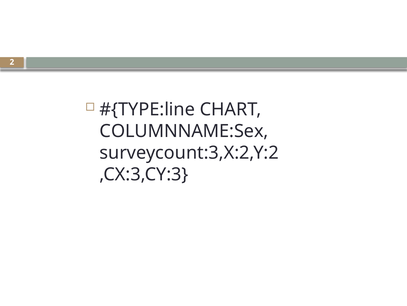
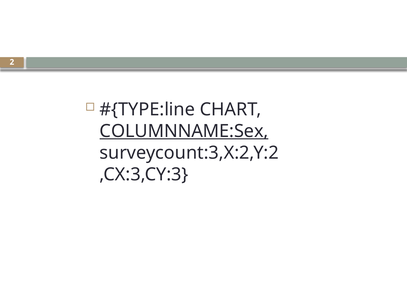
COLUMNNAME:Sex underline: none -> present
